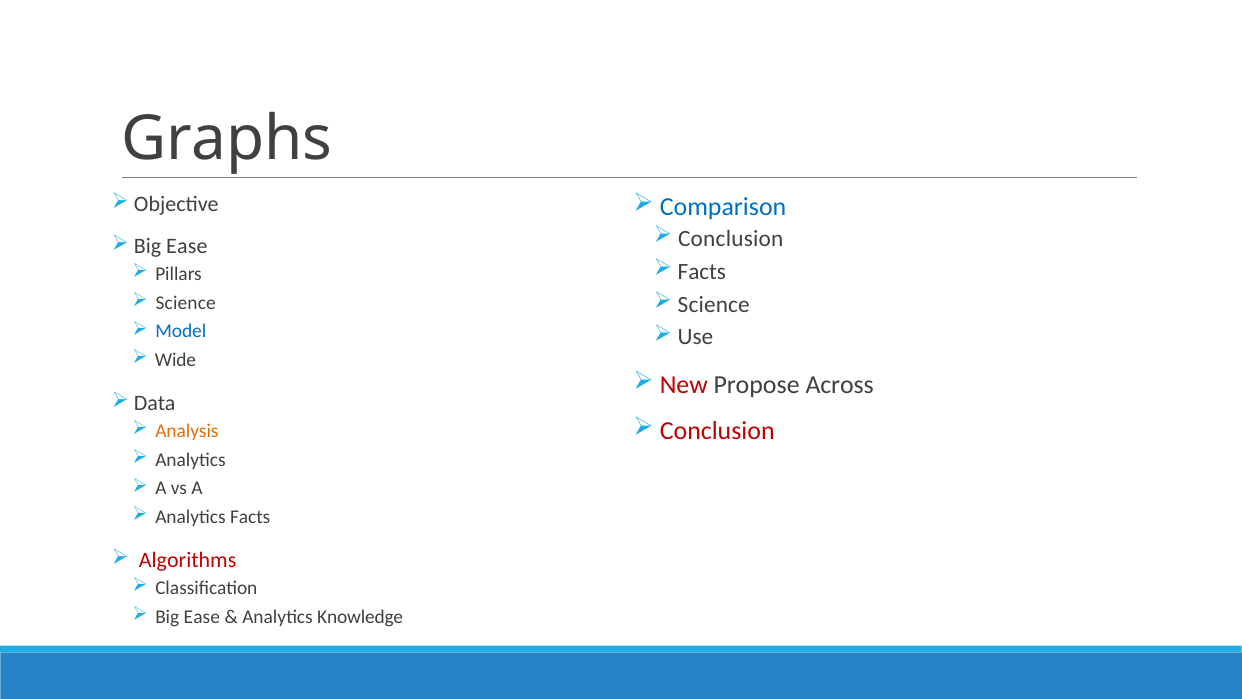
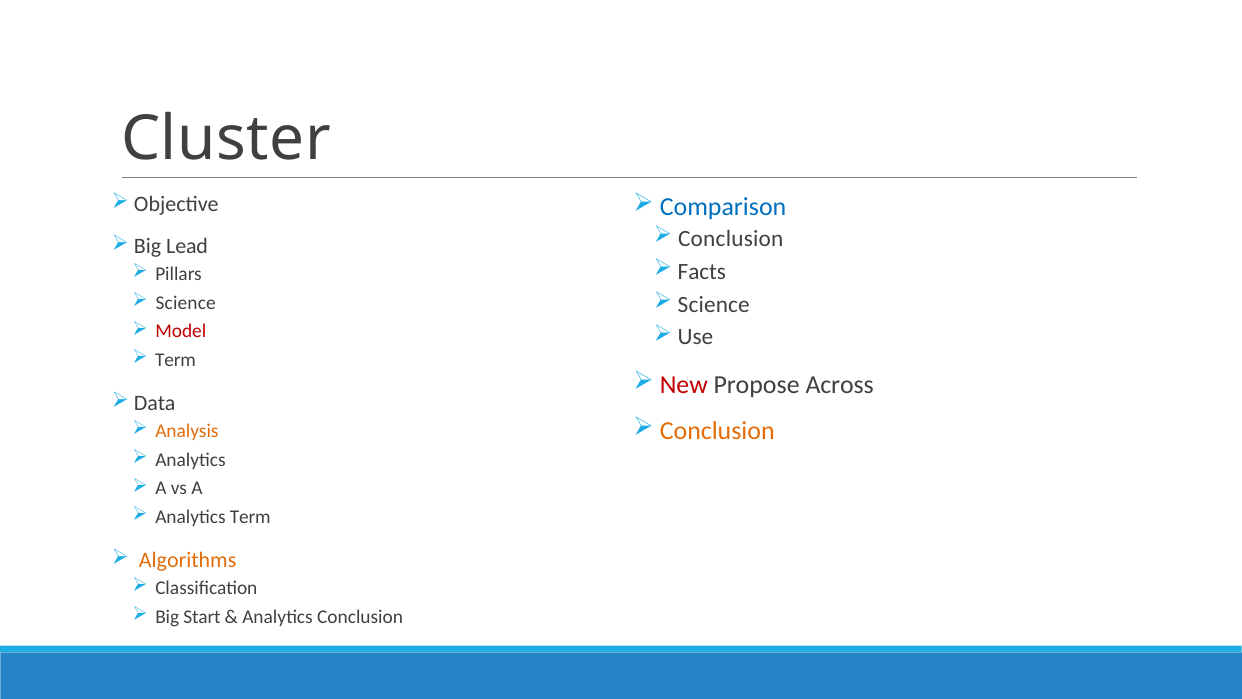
Graphs: Graphs -> Cluster
Ease at (187, 246): Ease -> Lead
Model colour: blue -> red
Wide at (175, 360): Wide -> Term
Conclusion at (717, 430) colour: red -> orange
Analytics Facts: Facts -> Term
Algorithms colour: red -> orange
Ease at (202, 616): Ease -> Start
Analytics Knowledge: Knowledge -> Conclusion
